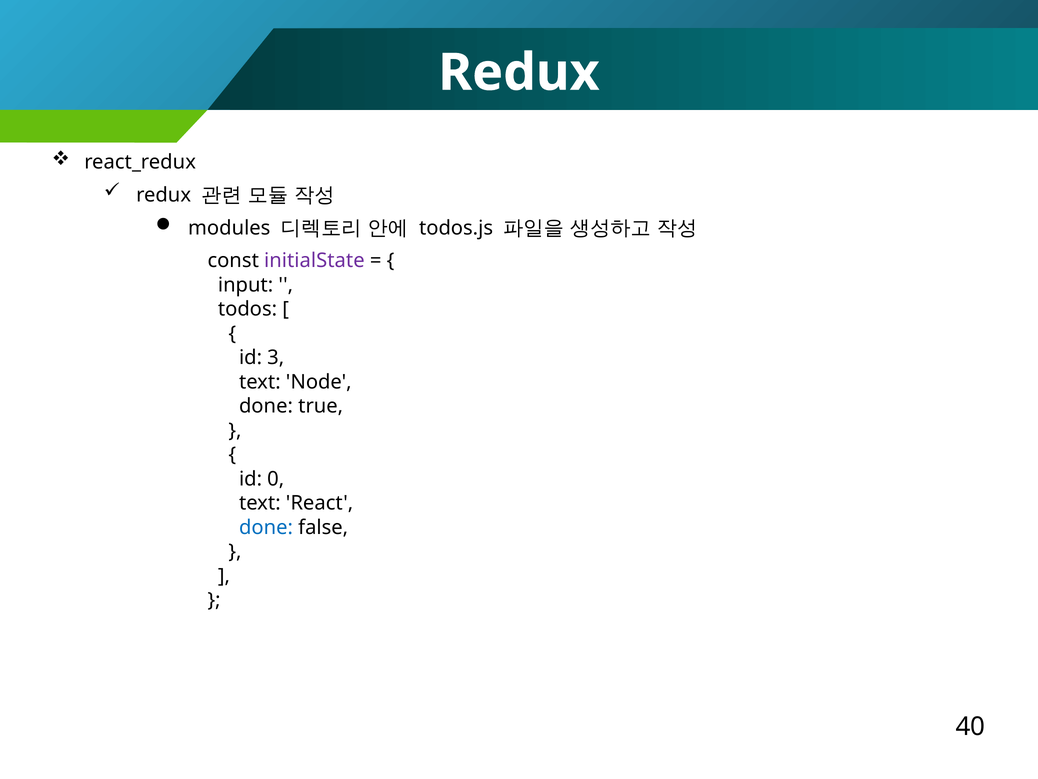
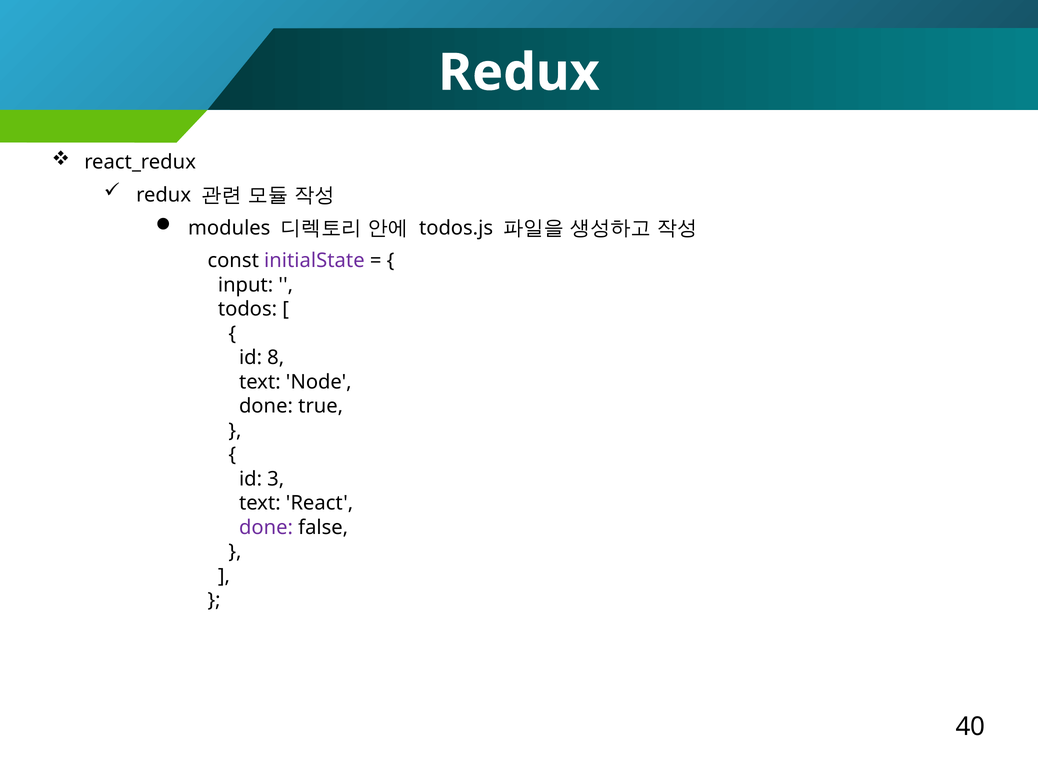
3: 3 -> 8
0: 0 -> 3
done at (266, 527) colour: blue -> purple
